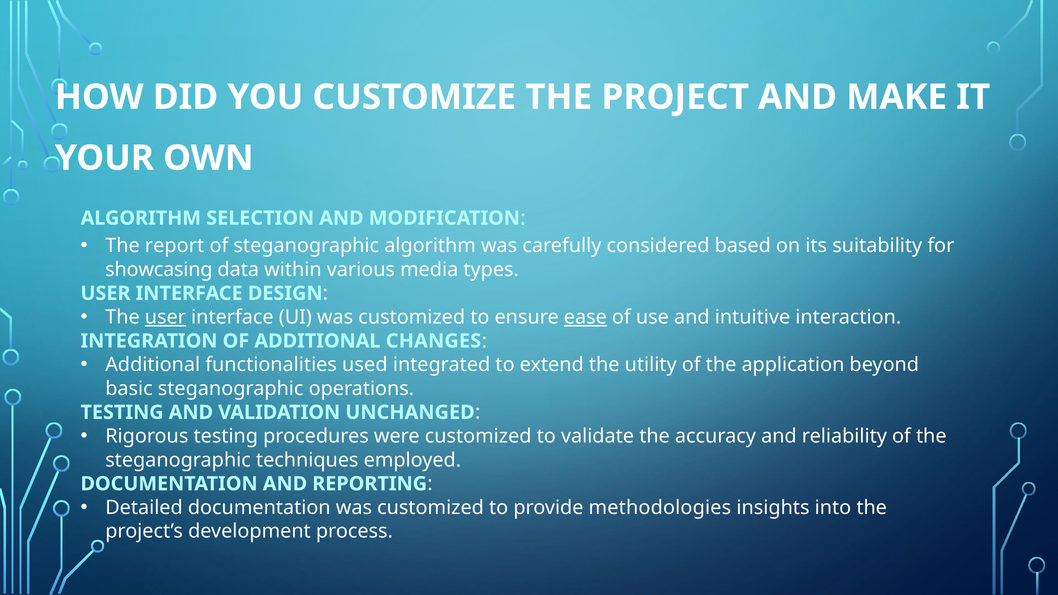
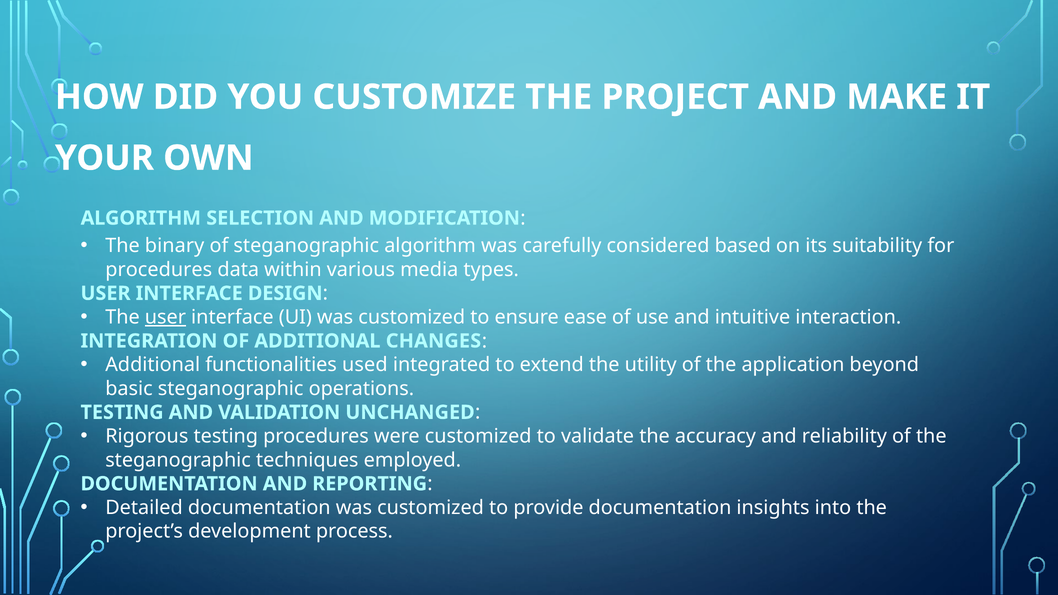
report: report -> binary
showcasing at (159, 270): showcasing -> procedures
ease underline: present -> none
provide methodologies: methodologies -> documentation
